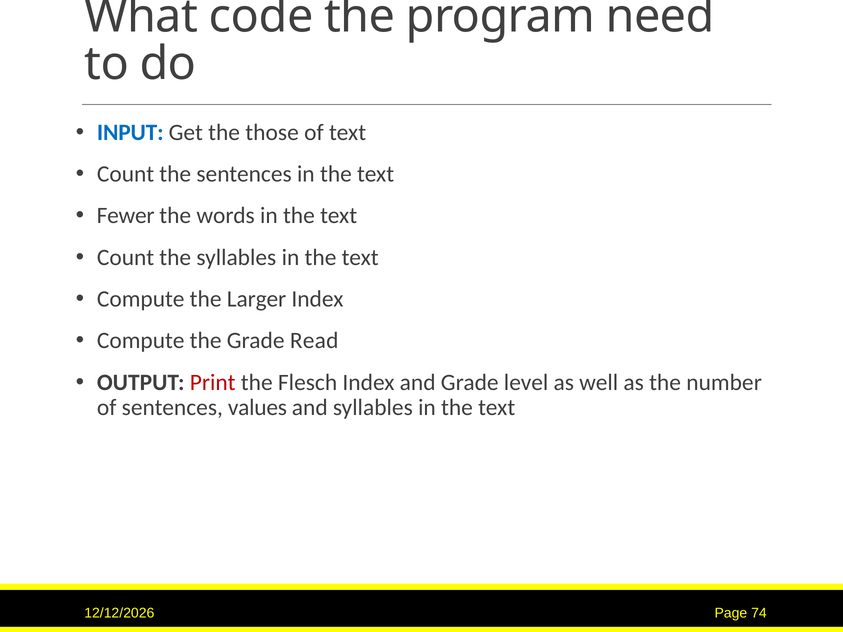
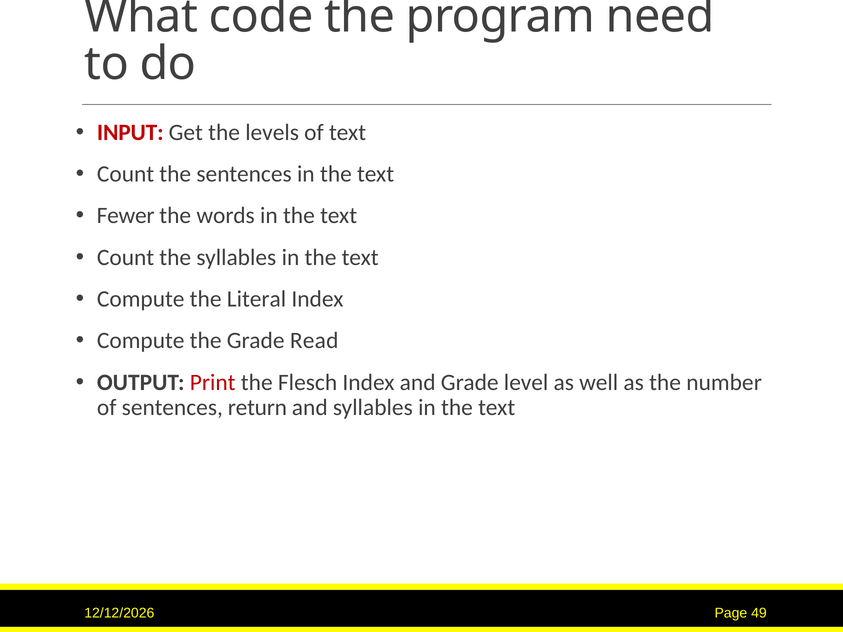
INPUT colour: blue -> red
those: those -> levels
Larger: Larger -> Literal
values: values -> return
74: 74 -> 49
